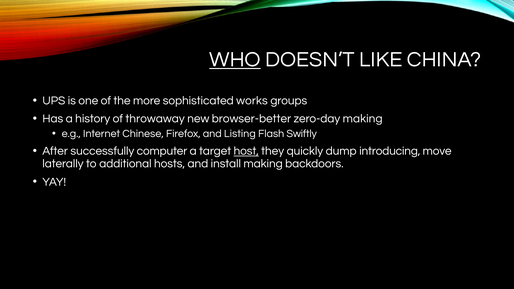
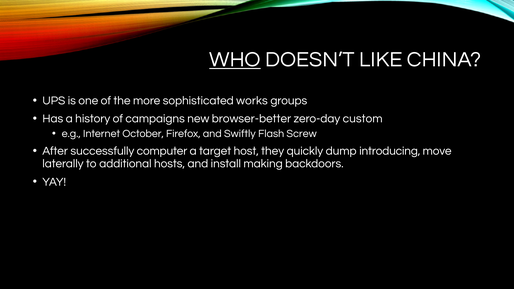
throwaway: throwaway -> campaigns
zero-day making: making -> custom
Chinese: Chinese -> October
Listing: Listing -> Swiftly
Swiftly: Swiftly -> Screw
host underline: present -> none
